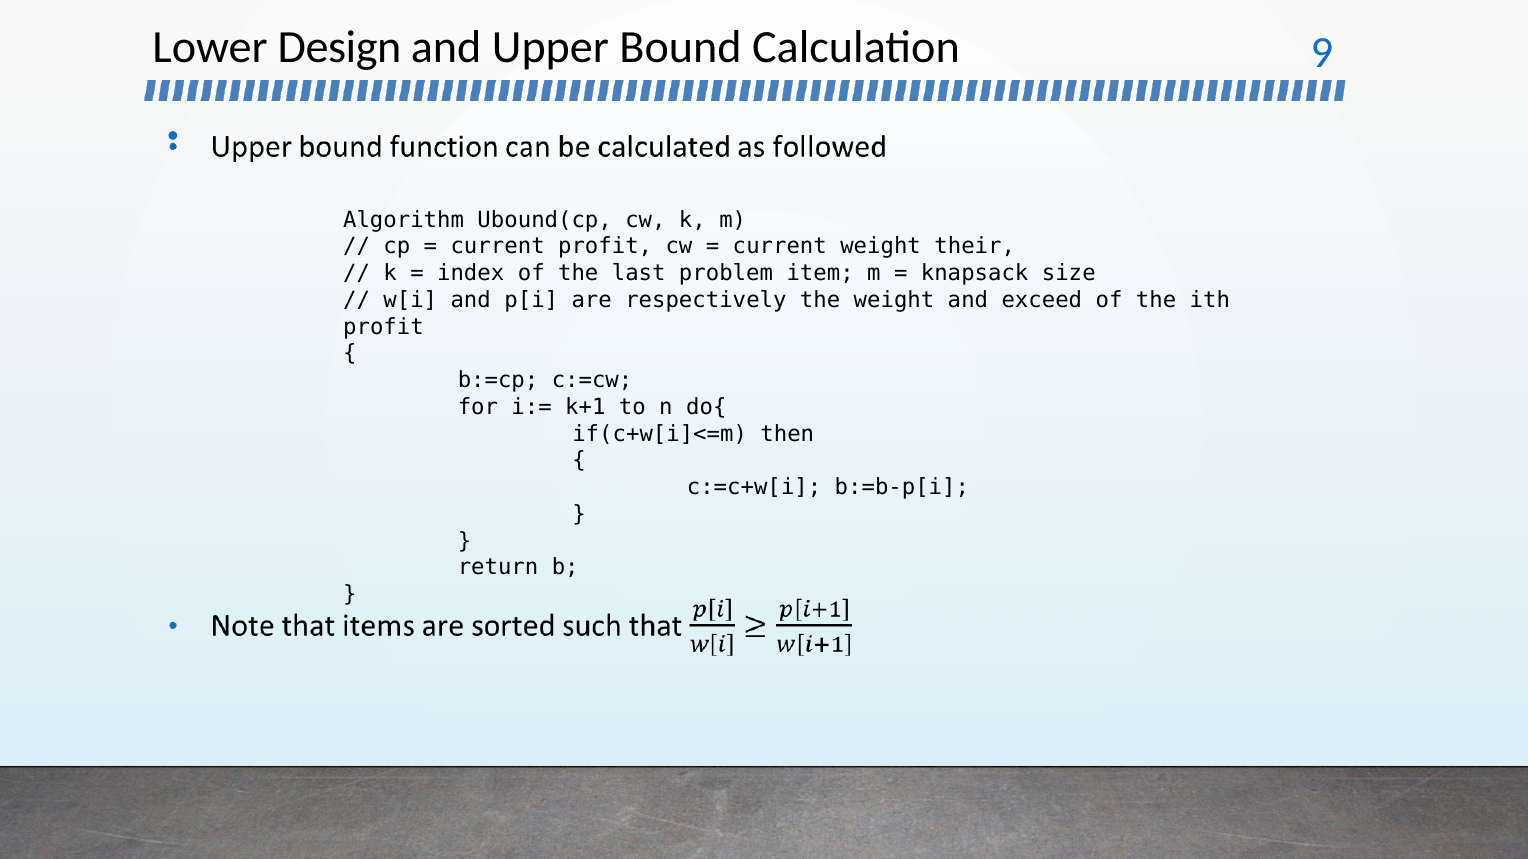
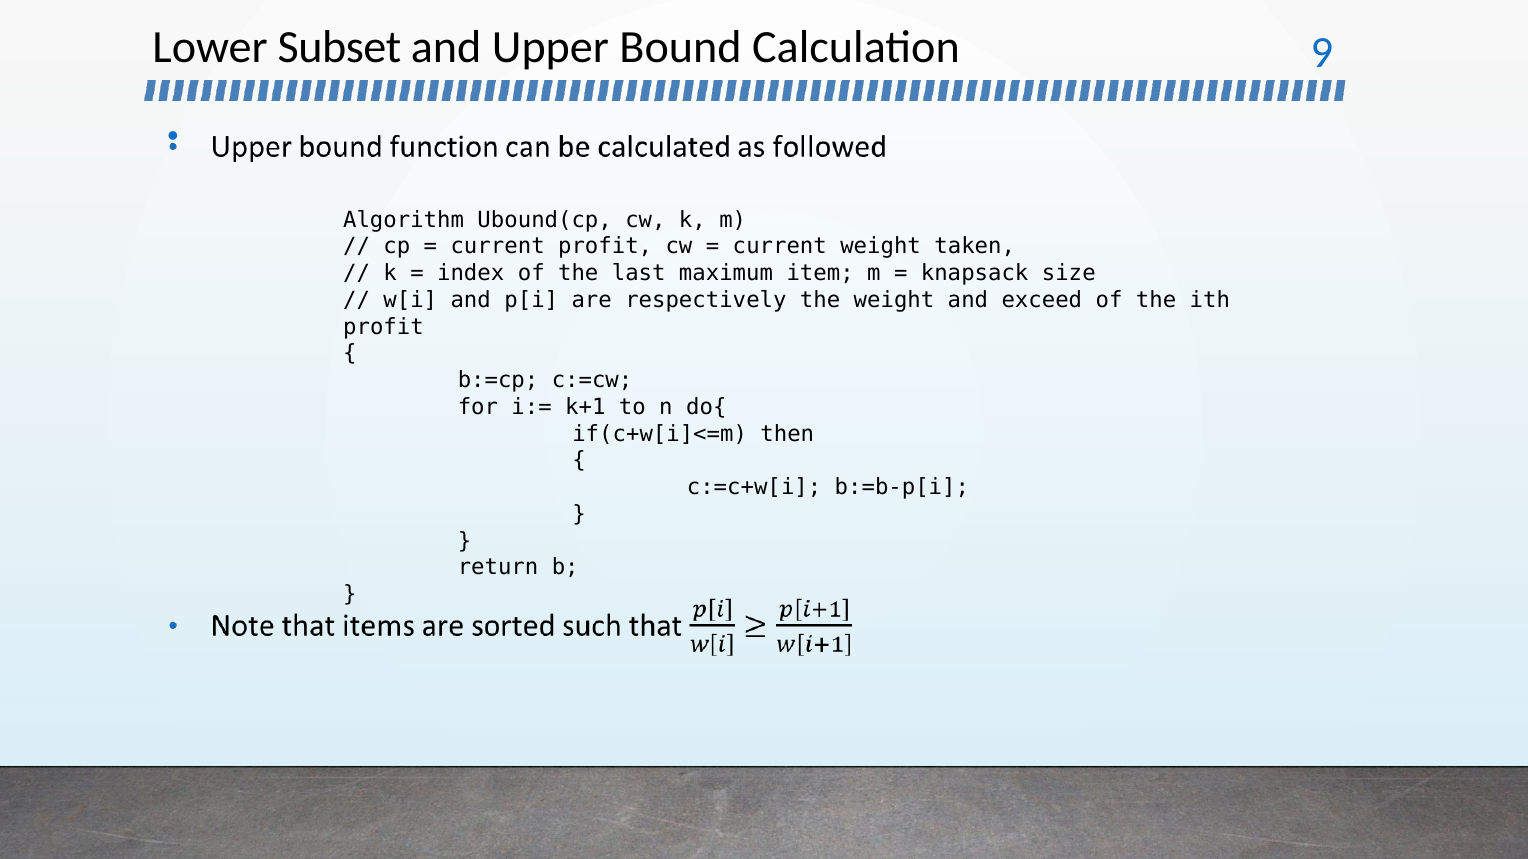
Design: Design -> Subset
their: their -> taken
problem: problem -> maximum
